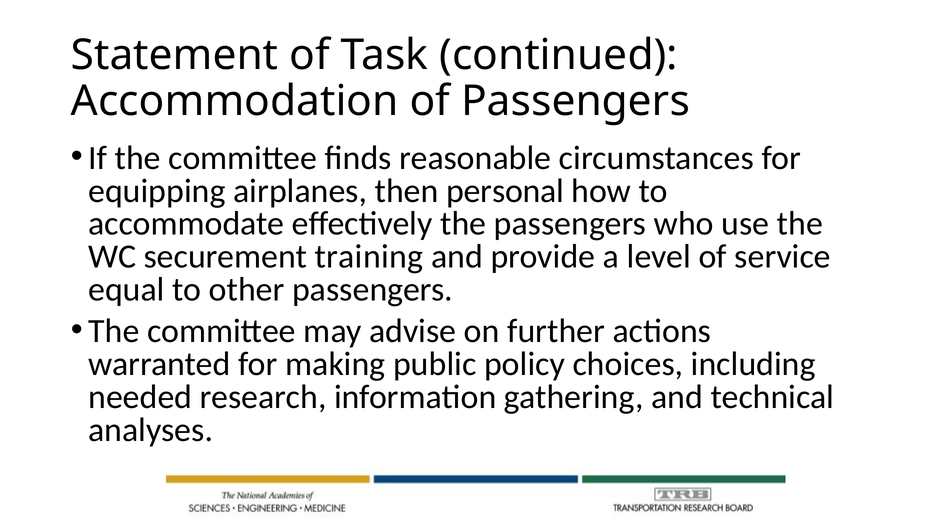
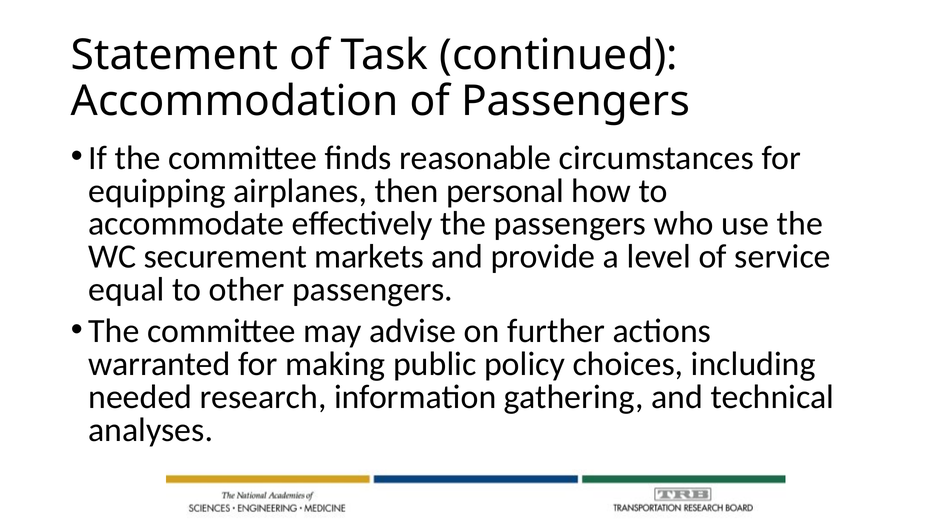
training: training -> markets
